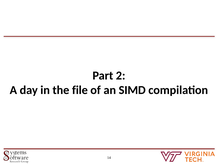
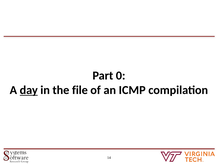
2: 2 -> 0
day underline: none -> present
SIMD: SIMD -> ICMP
